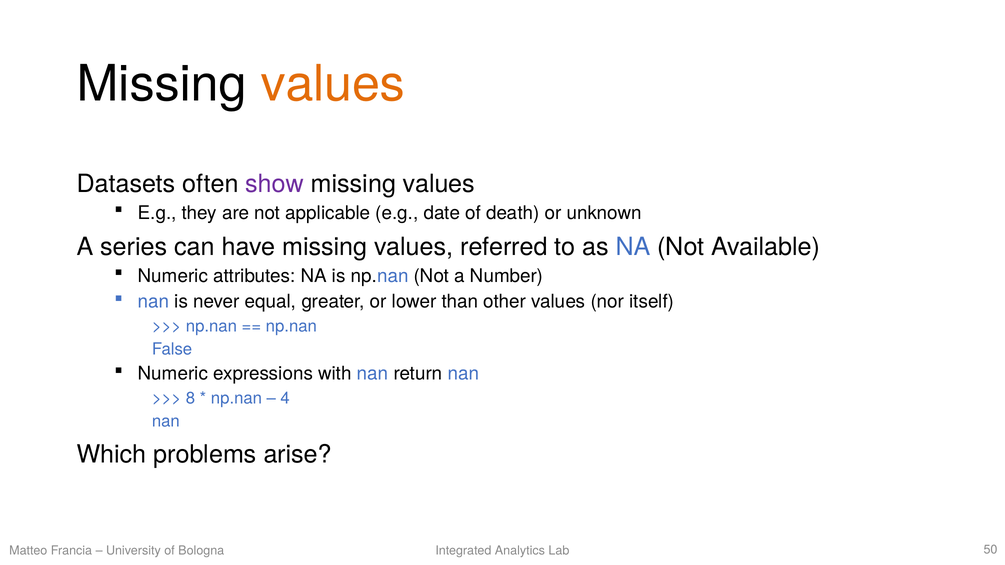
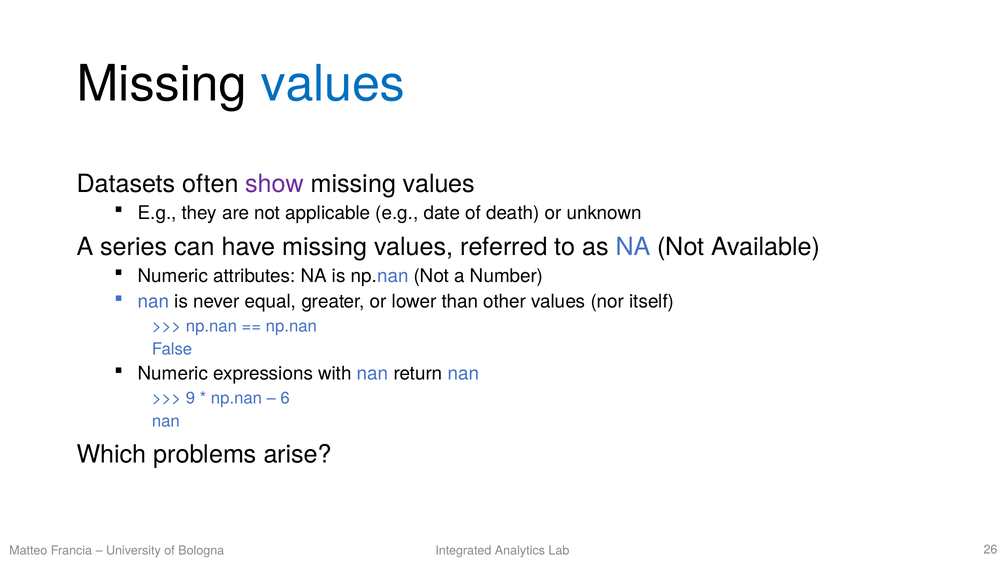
values at (333, 84) colour: orange -> blue
8: 8 -> 9
4: 4 -> 6
50: 50 -> 26
